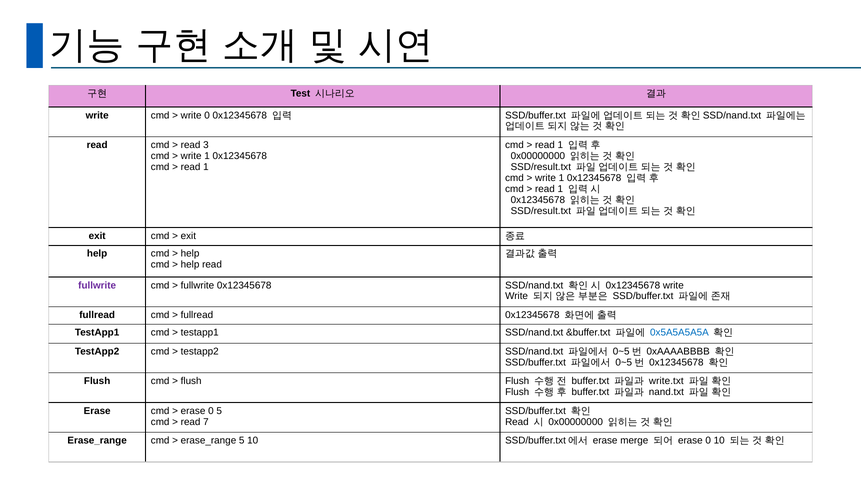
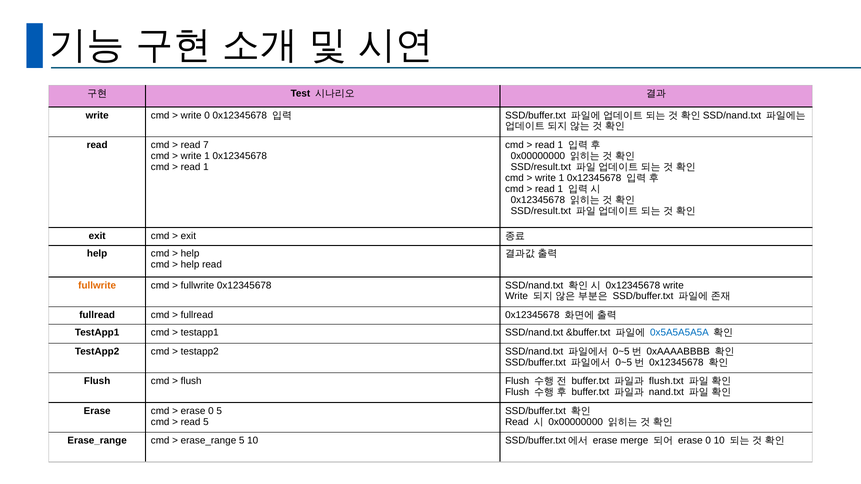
3: 3 -> 7
fullwrite at (97, 285) colour: purple -> orange
write.txt: write.txt -> flush.txt
read 7: 7 -> 5
